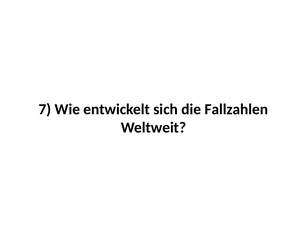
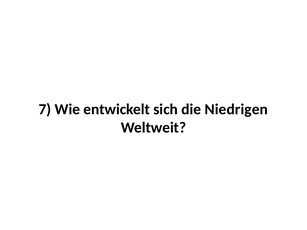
Fallzahlen: Fallzahlen -> Niedrigen
